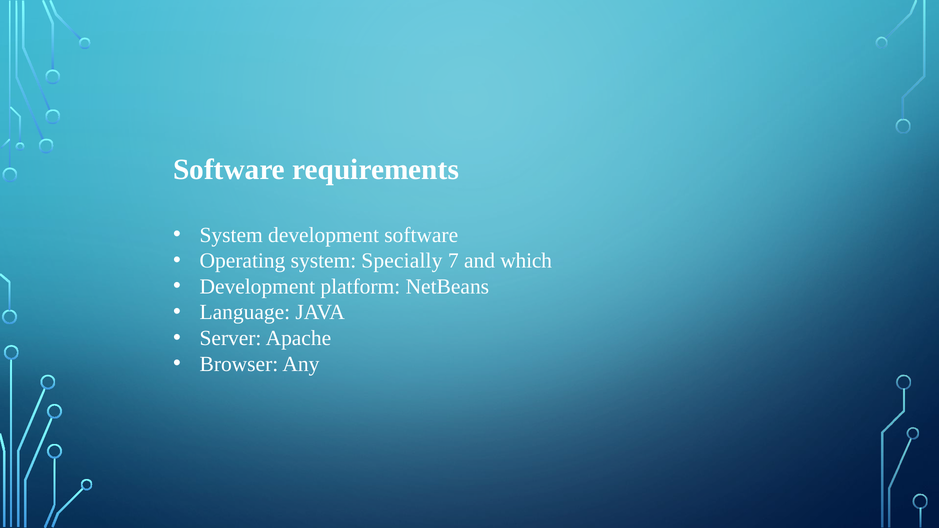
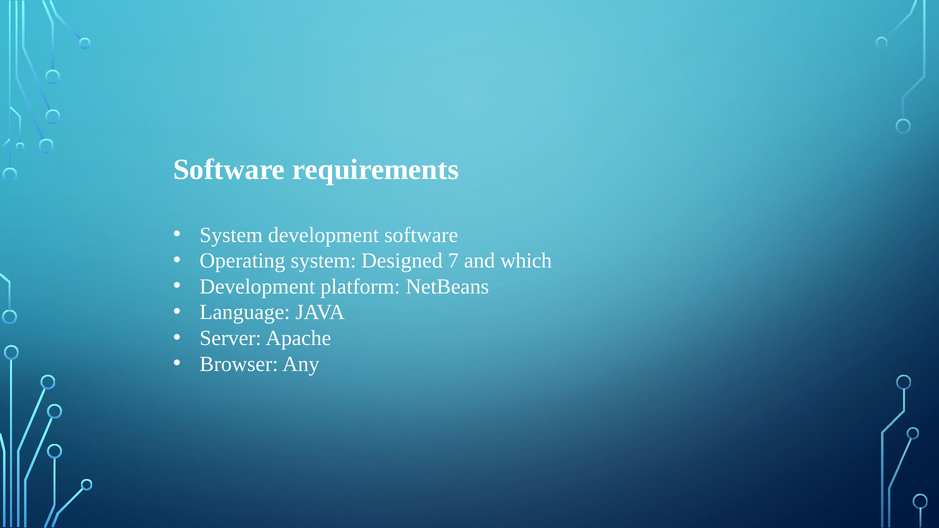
Specially: Specially -> Designed
